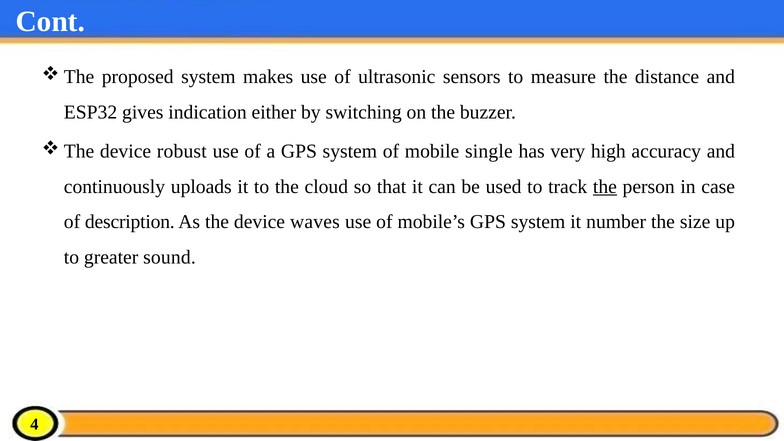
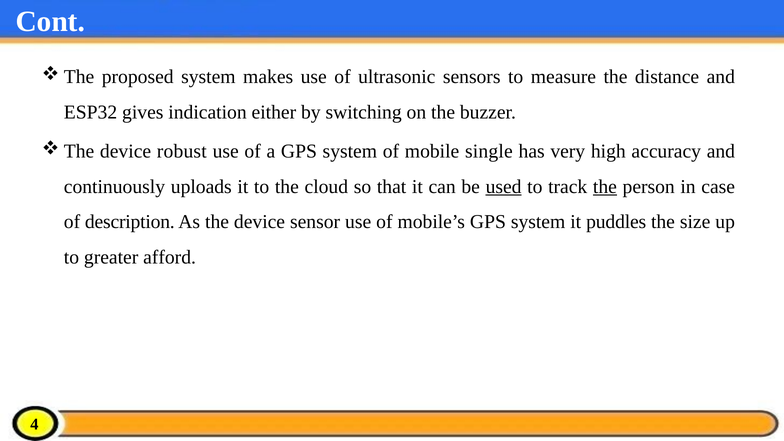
used underline: none -> present
waves: waves -> sensor
number: number -> puddles
sound: sound -> afford
